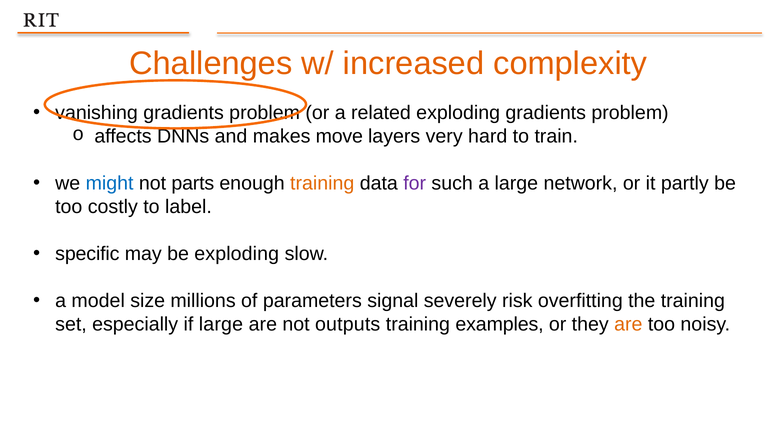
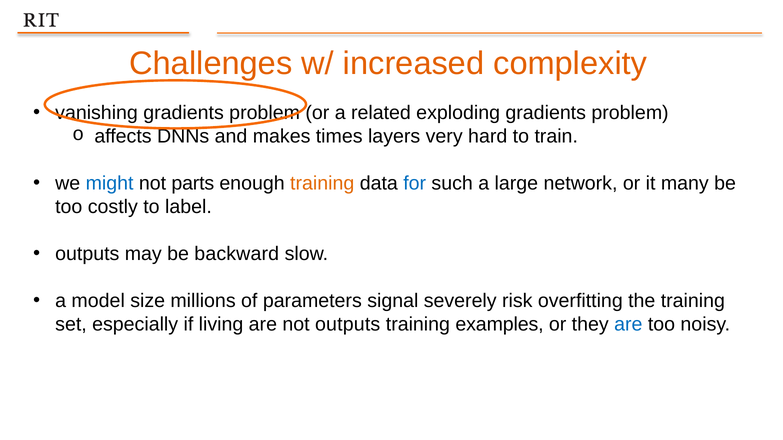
move: move -> times
for colour: purple -> blue
partly: partly -> many
specific at (87, 254): specific -> outputs
be exploding: exploding -> backward
if large: large -> living
are at (628, 324) colour: orange -> blue
